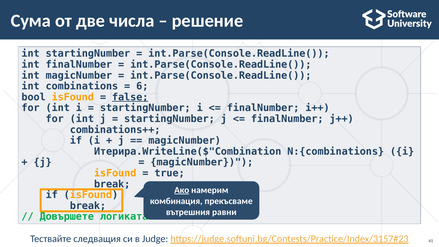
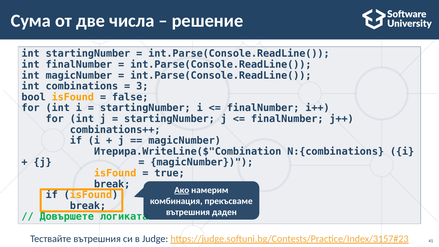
6: 6 -> 3
false underline: present -> none
равни: равни -> даден
Тествайте следващия: следващия -> вътрешния
